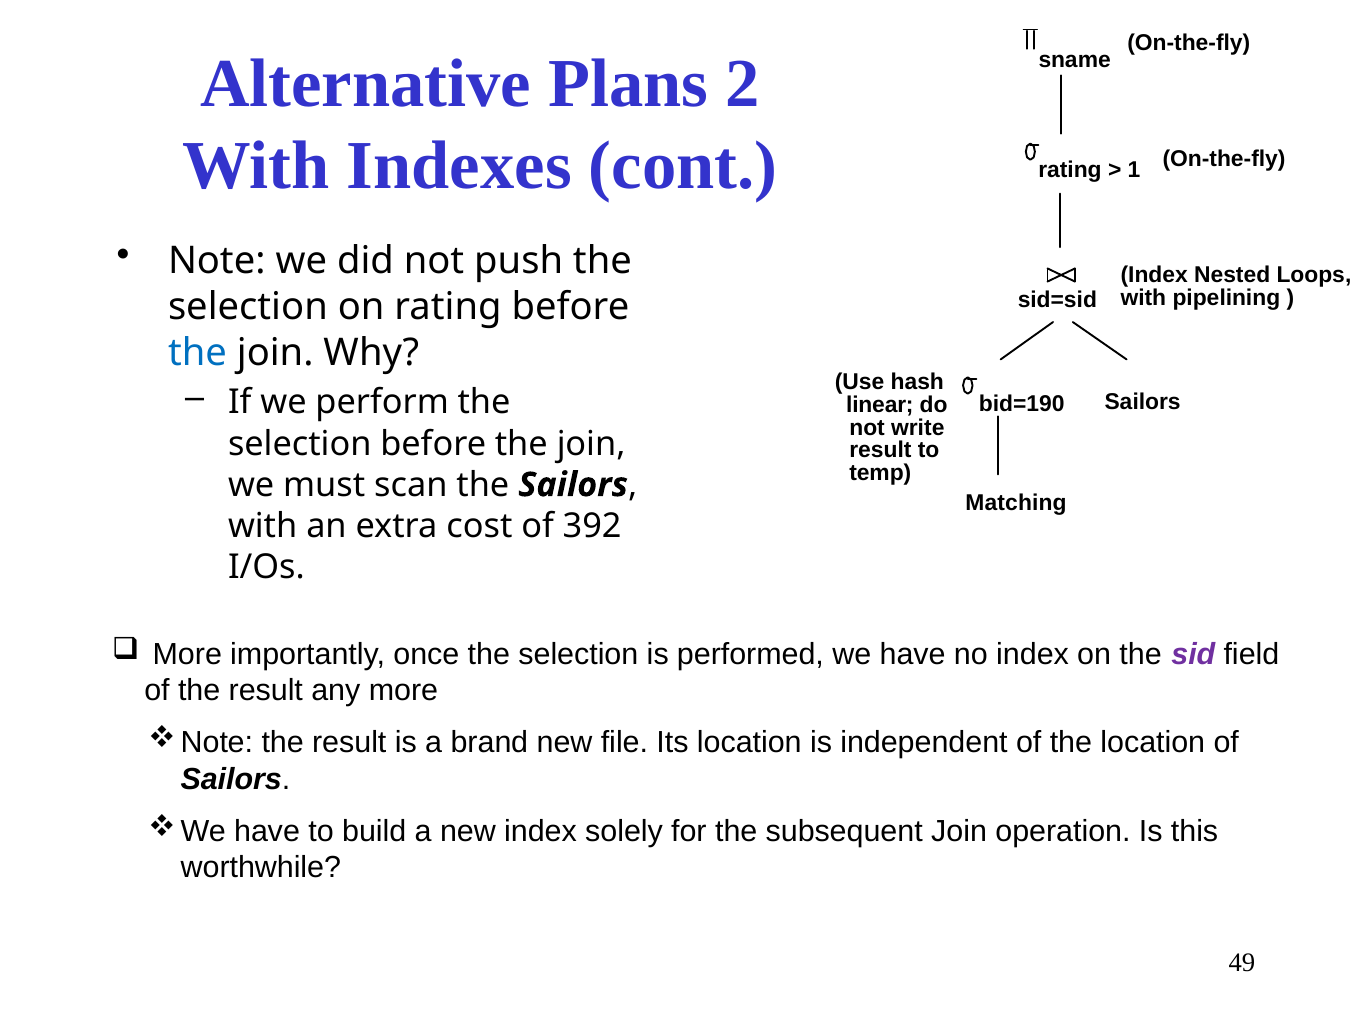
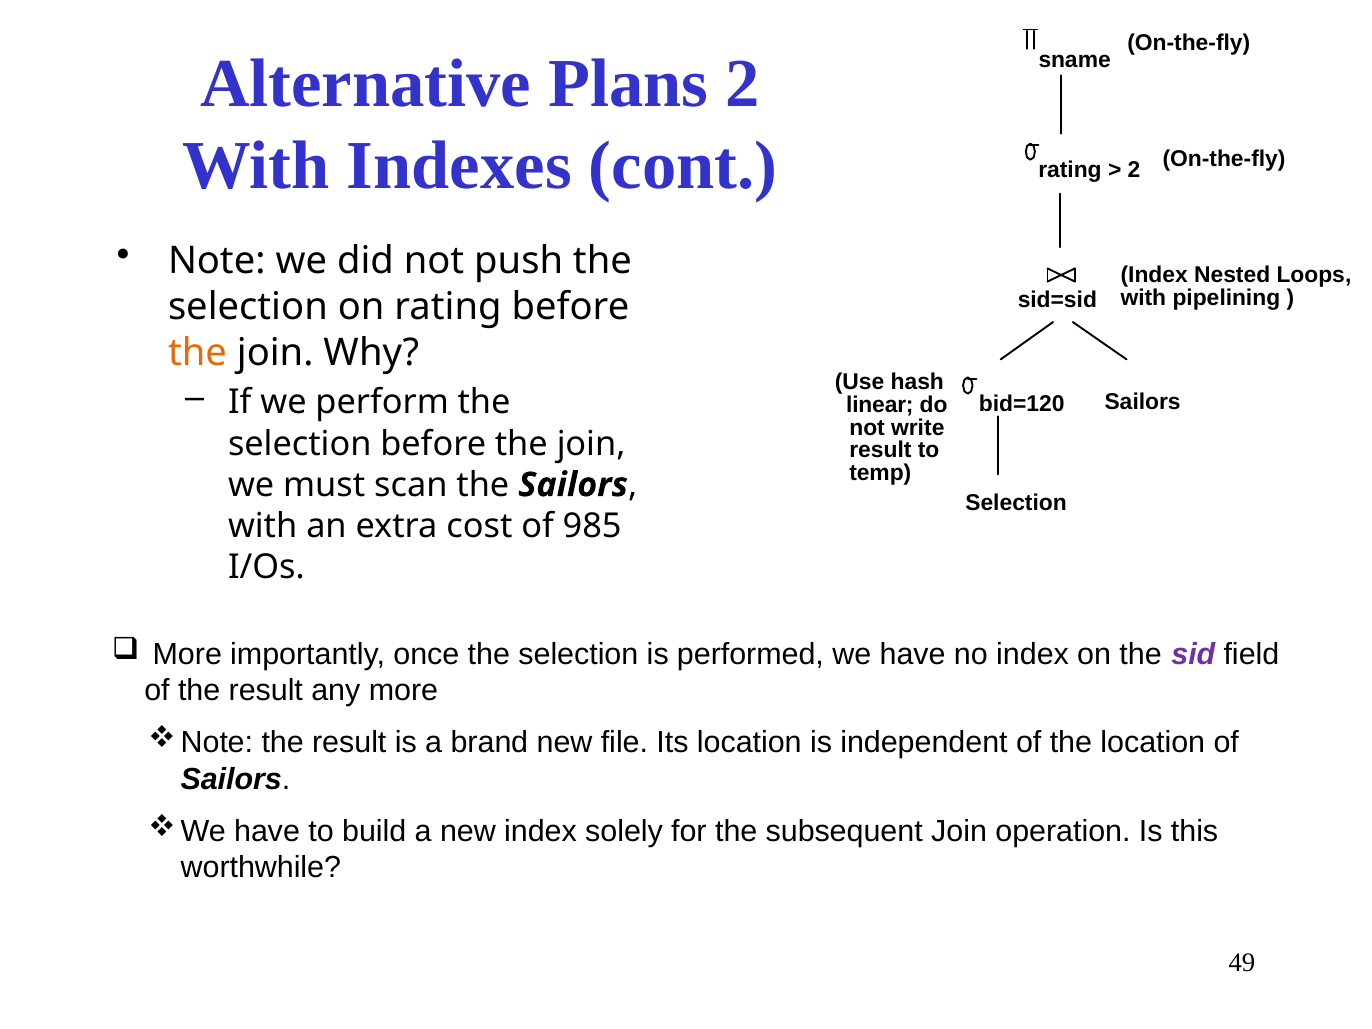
1 at (1134, 170): 1 -> 2
the at (198, 353) colour: blue -> orange
bid=190: bid=190 -> bid=120
Matching at (1016, 503): Matching -> Selection
392: 392 -> 985
